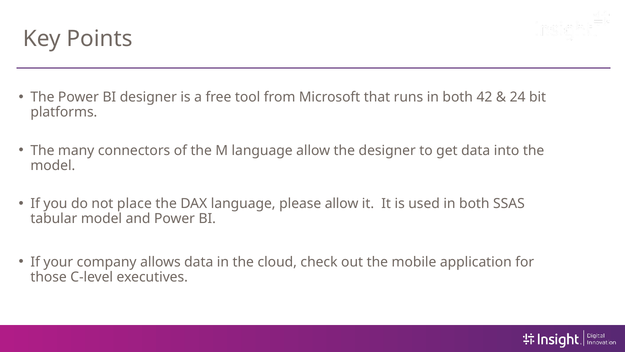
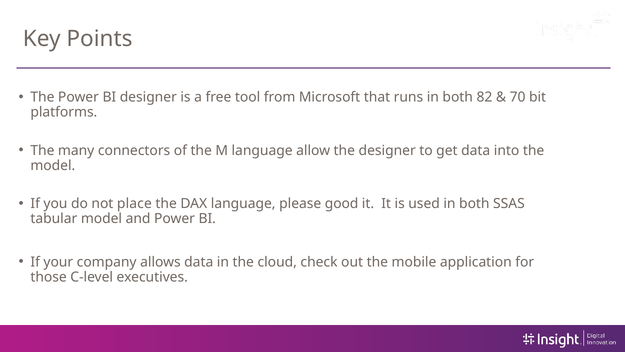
42: 42 -> 82
24: 24 -> 70
please allow: allow -> good
